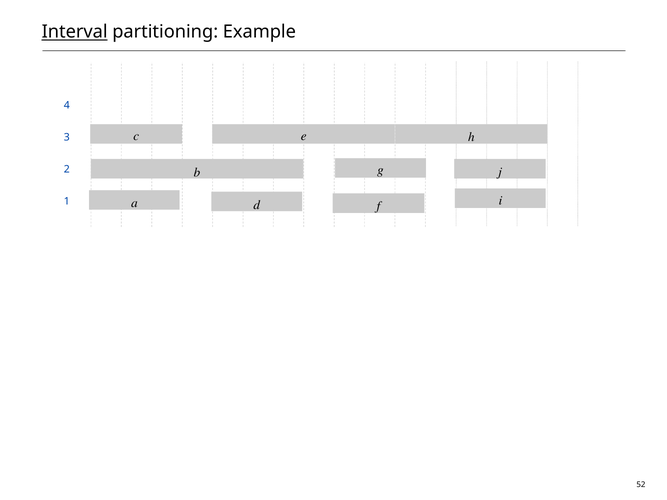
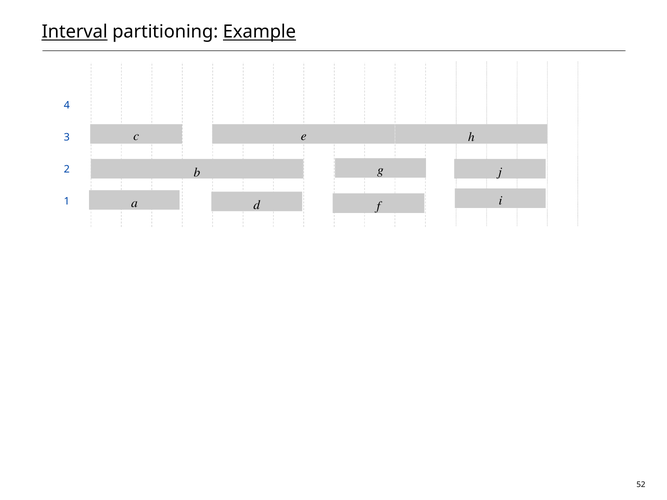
Example underline: none -> present
